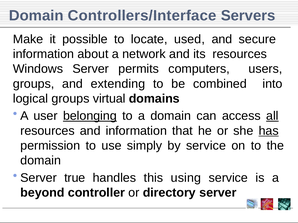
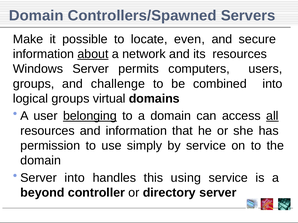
Controllers/Interface: Controllers/Interface -> Controllers/Spawned
used: used -> even
about underline: none -> present
extending: extending -> challenge
has underline: present -> none
Server true: true -> into
